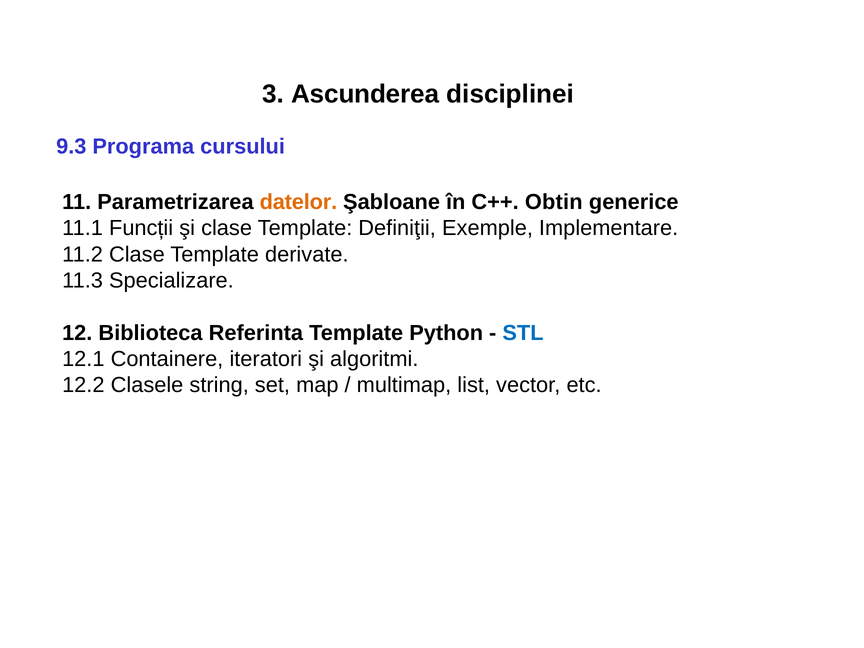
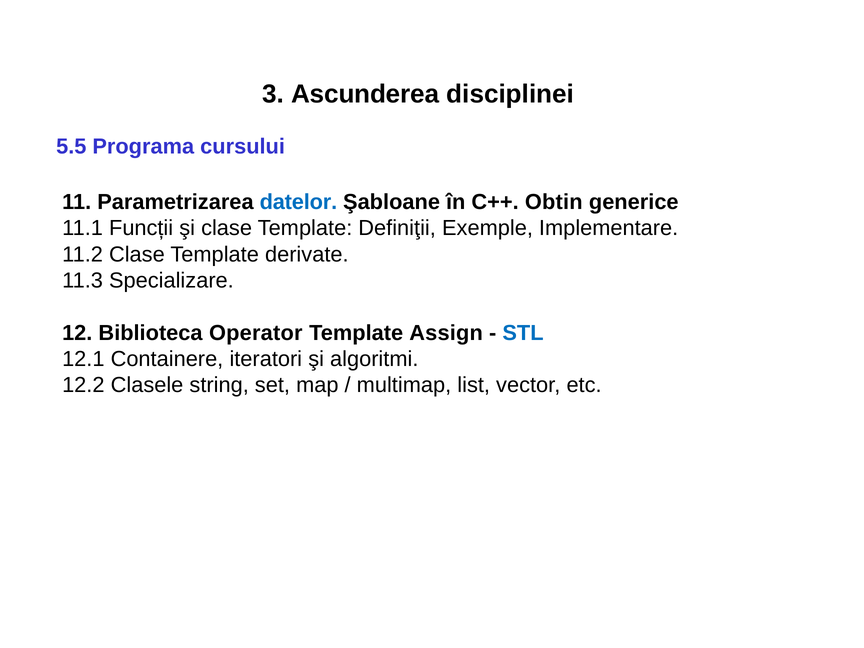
9.3: 9.3 -> 5.5
datelor colour: orange -> blue
Referinta: Referinta -> Operator
Python: Python -> Assign
